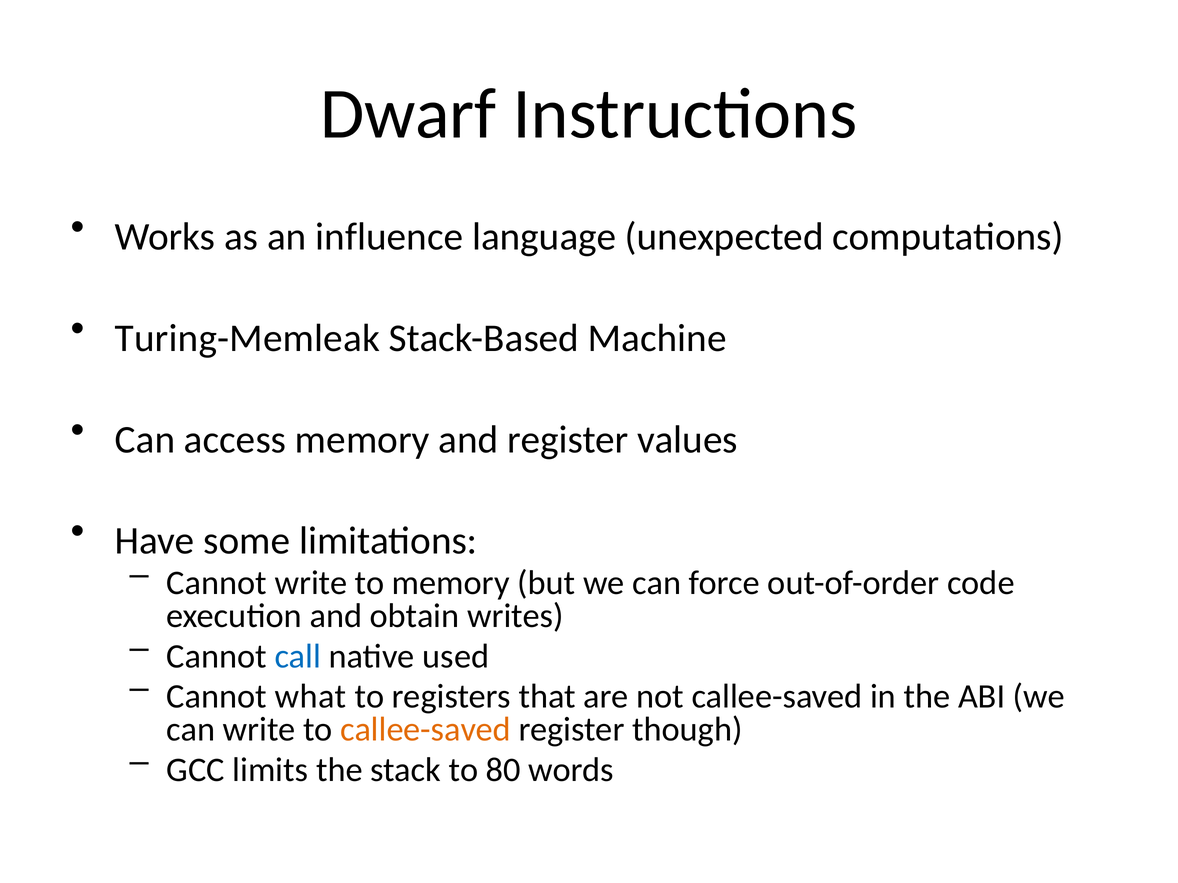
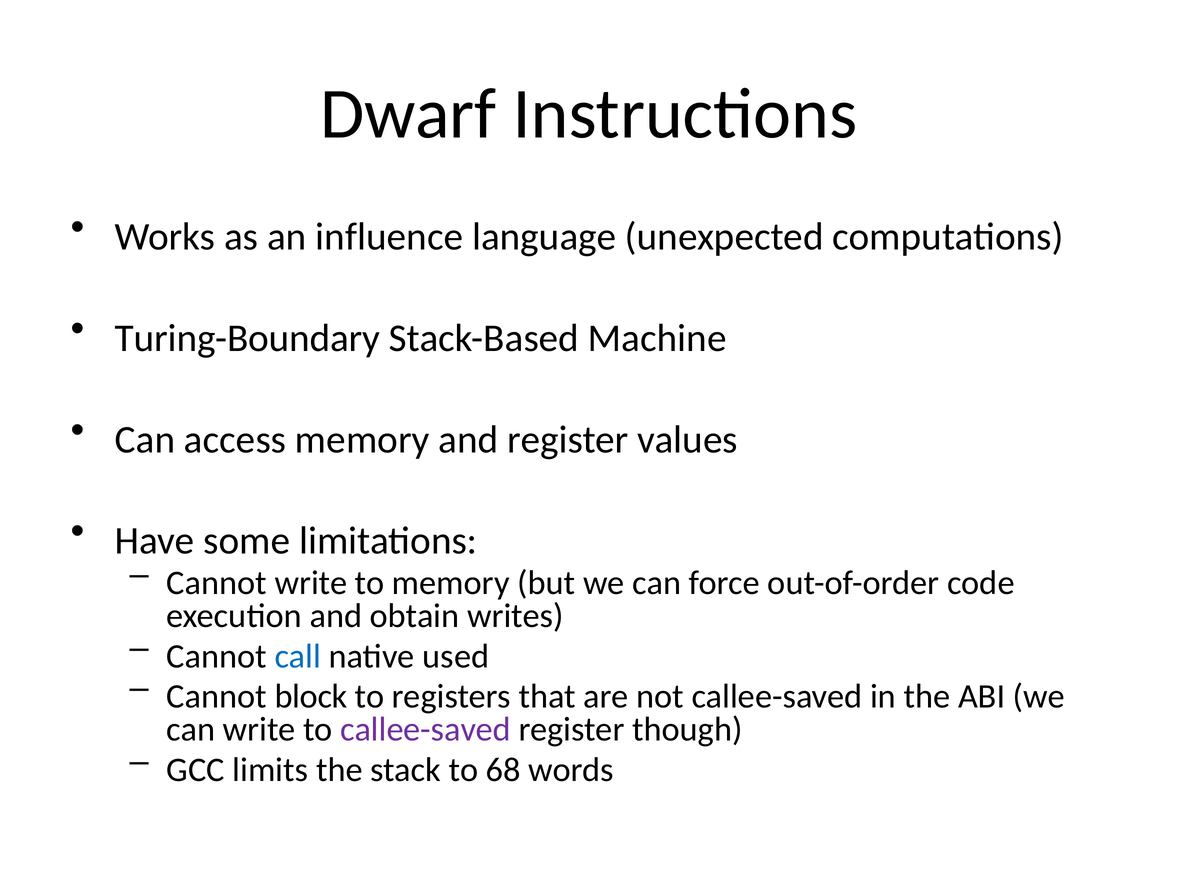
Turing-Memleak: Turing-Memleak -> Turing-Boundary
what: what -> block
callee-saved at (426, 730) colour: orange -> purple
80: 80 -> 68
